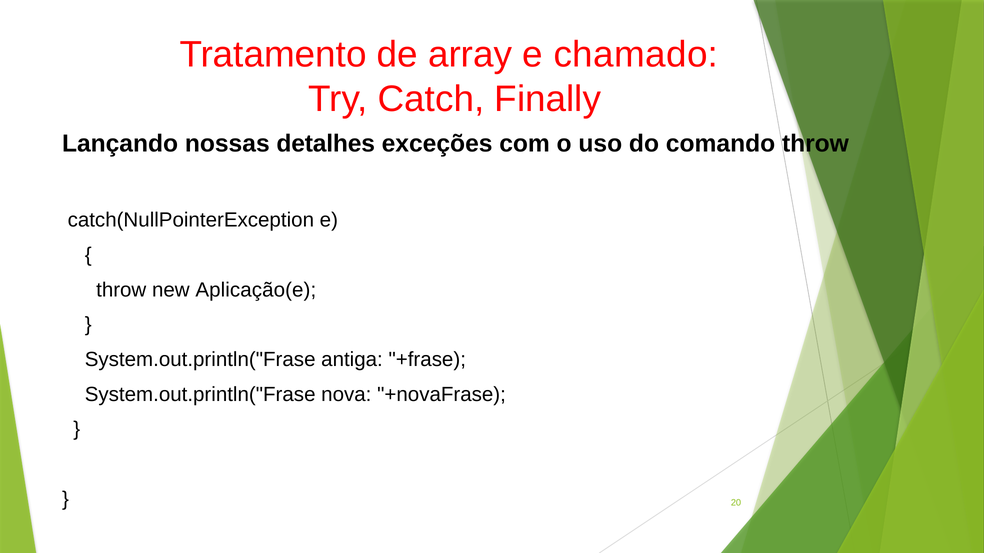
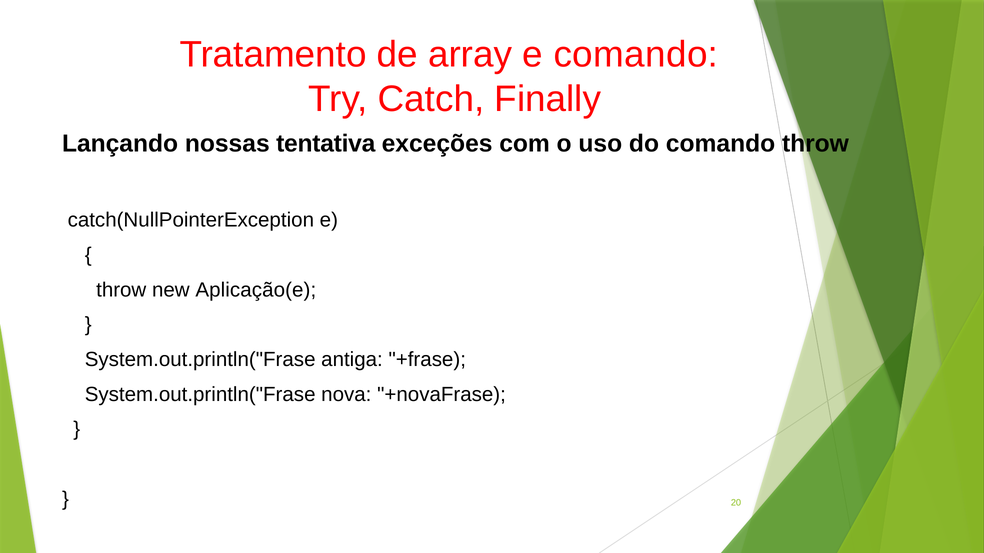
e chamado: chamado -> comando
detalhes: detalhes -> tentativa
